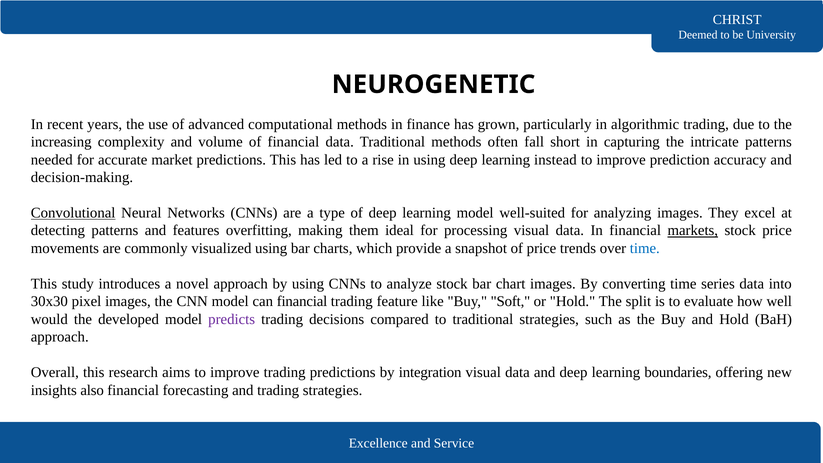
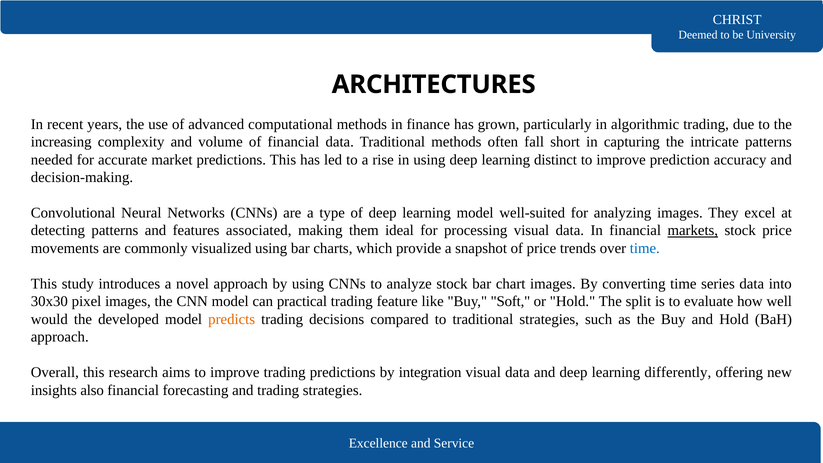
NEUROGENETIC: NEUROGENETIC -> ARCHITECTURES
instead: instead -> distinct
Convolutional underline: present -> none
overfitting: overfitting -> associated
can financial: financial -> practical
predicts colour: purple -> orange
boundaries: boundaries -> differently
